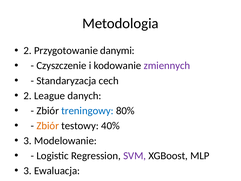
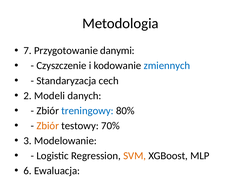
2 at (28, 51): 2 -> 7
zmiennych colour: purple -> blue
League: League -> Modeli
40%: 40% -> 70%
SVM colour: purple -> orange
3 at (28, 171): 3 -> 6
